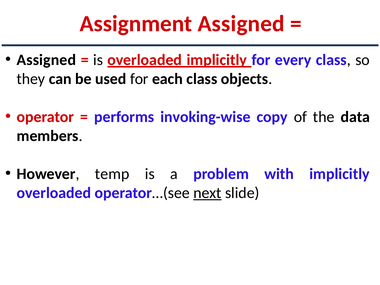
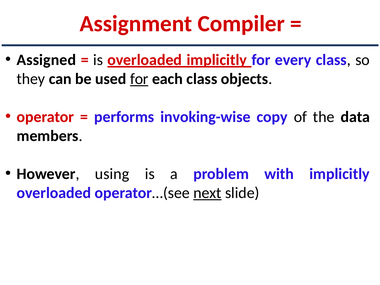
Assignment Assigned: Assigned -> Compiler
for at (139, 79) underline: none -> present
temp: temp -> using
